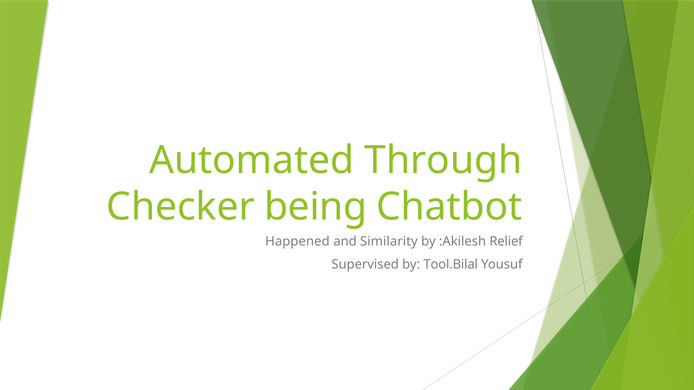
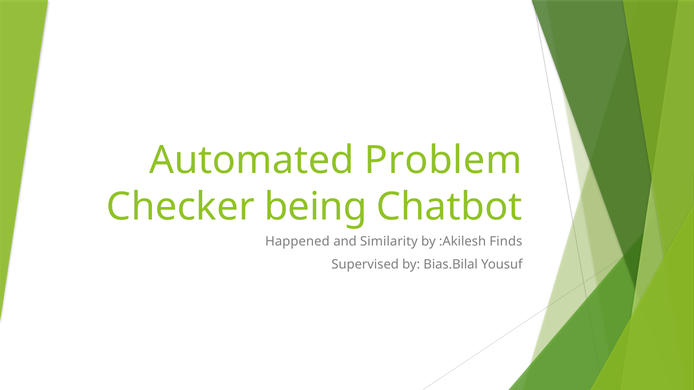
Through: Through -> Problem
Relief: Relief -> Finds
Tool.Bilal: Tool.Bilal -> Bias.Bilal
